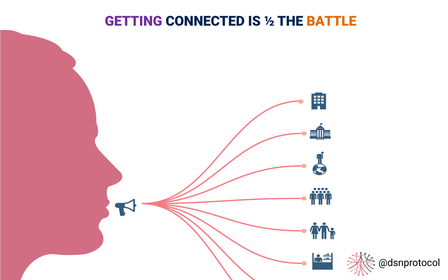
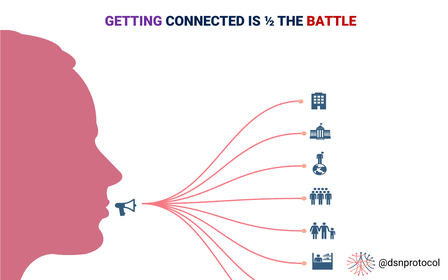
BATTLE colour: orange -> red
